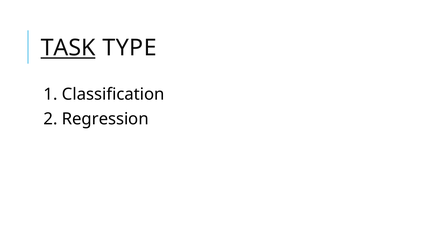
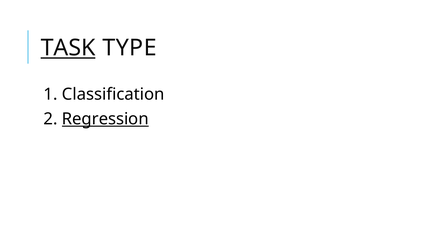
Regression underline: none -> present
